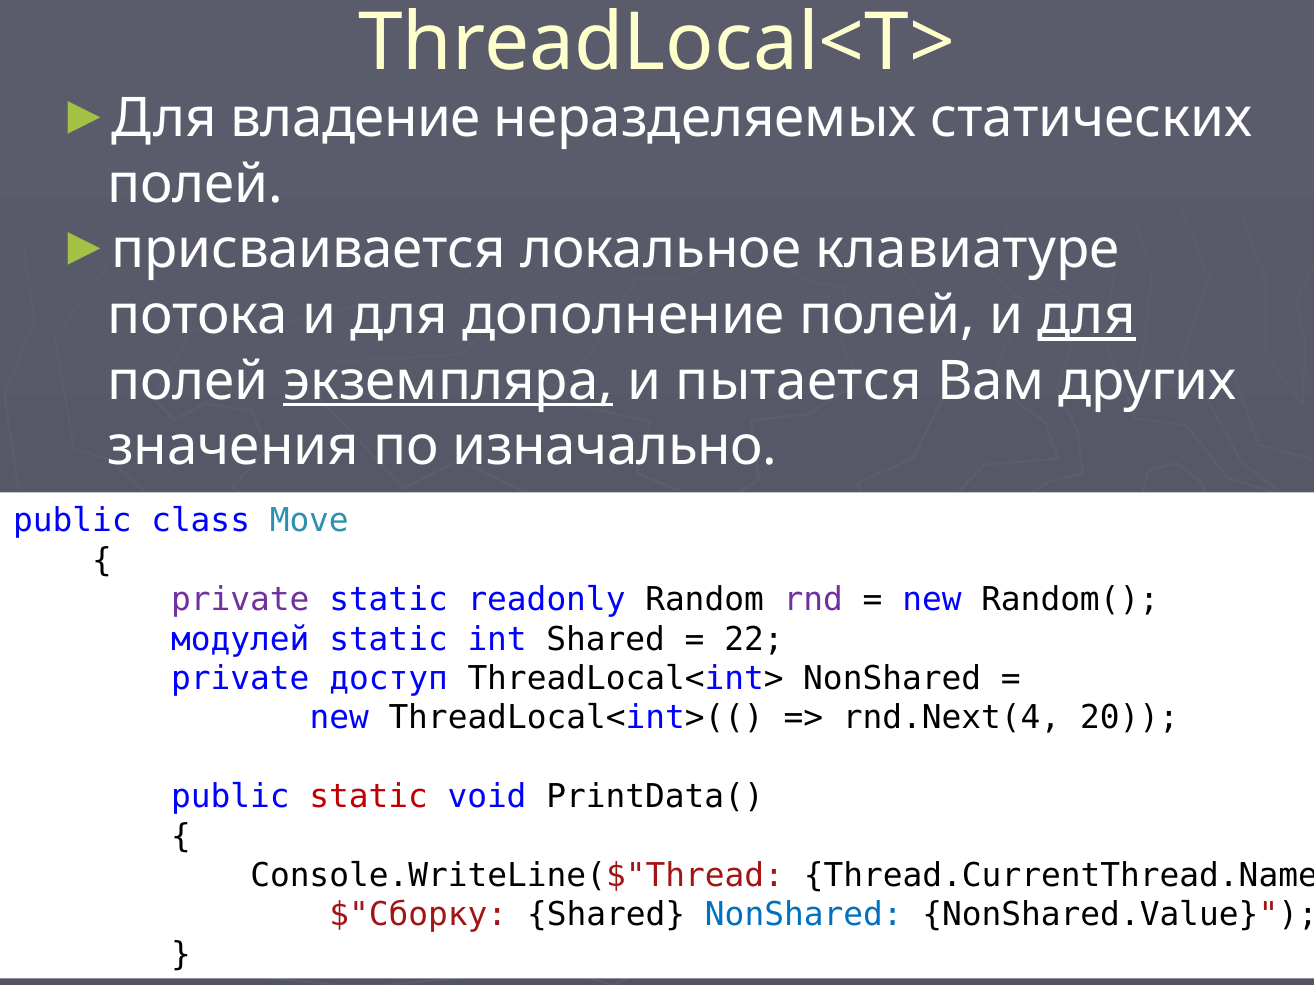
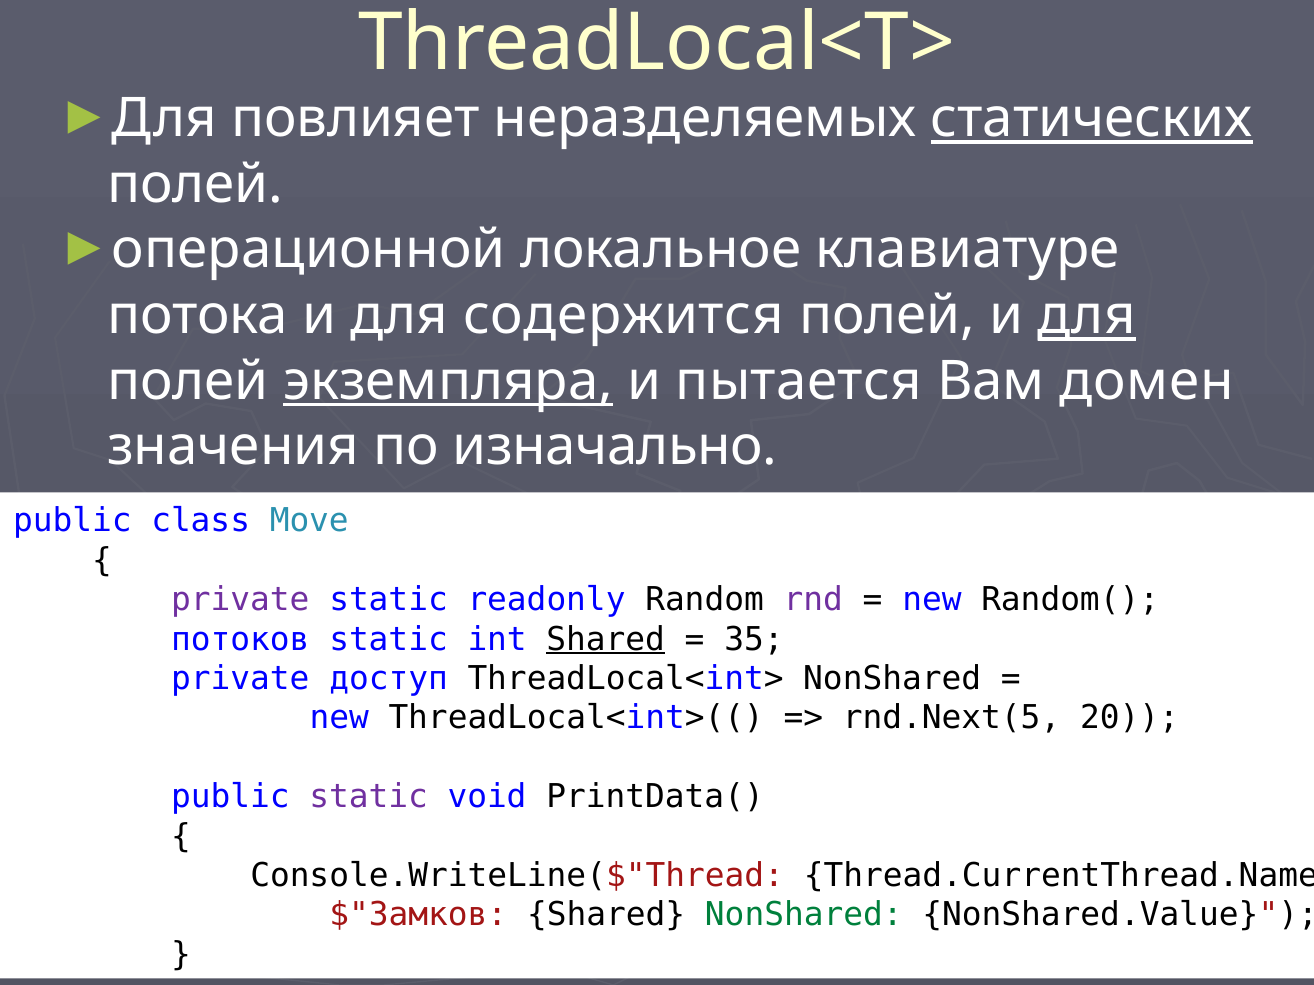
владение: владение -> повлияет
статических underline: none -> present
присваивается: присваивается -> операционной
дополнение: дополнение -> содержится
других: других -> домен
модулей: модулей -> потоков
Shared at (606, 640) underline: none -> present
22: 22 -> 35
rnd.Next(4: rnd.Next(4 -> rnd.Next(5
static at (369, 797) colour: red -> purple
$"Сборку: $"Сборку -> $"Замков
NonShared at (804, 915) colour: blue -> green
